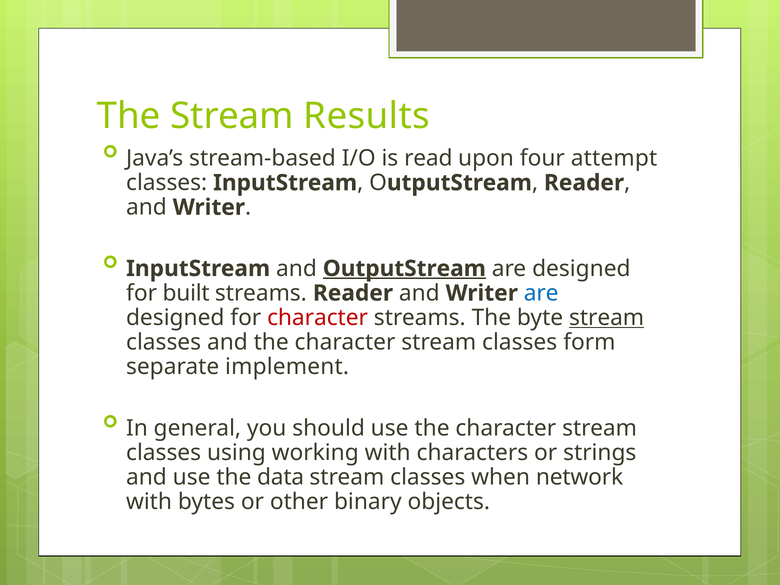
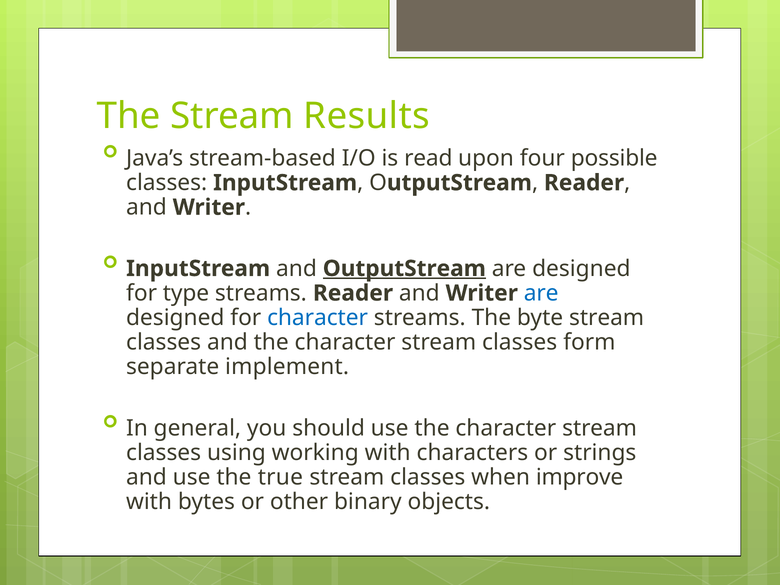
attempt: attempt -> possible
built: built -> type
character at (318, 318) colour: red -> blue
stream at (607, 318) underline: present -> none
data: data -> true
network: network -> improve
